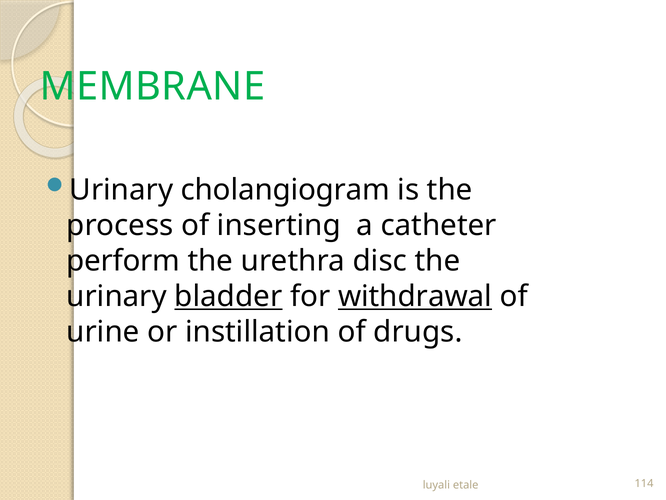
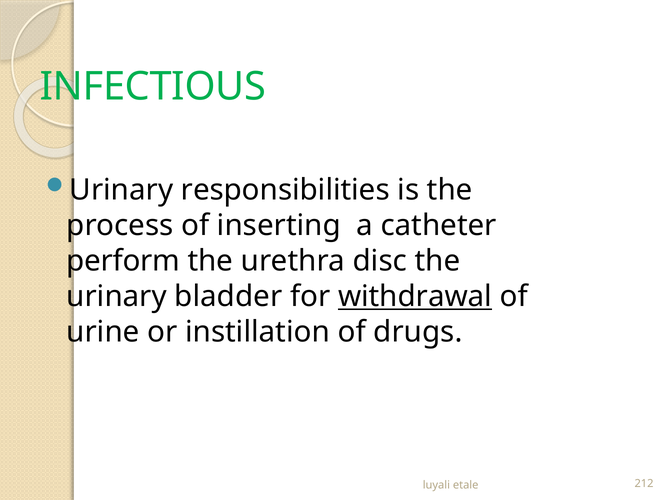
MEMBRANE: MEMBRANE -> INFECTIOUS
cholangiogram: cholangiogram -> responsibilities
bladder underline: present -> none
114: 114 -> 212
